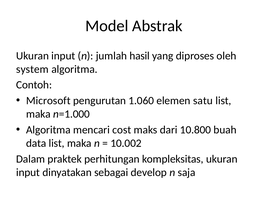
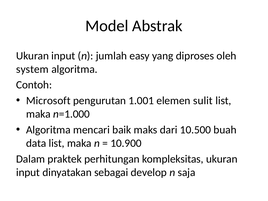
hasil: hasil -> easy
1.060: 1.060 -> 1.001
satu: satu -> sulit
cost: cost -> baik
10.800: 10.800 -> 10.500
10.002: 10.002 -> 10.900
